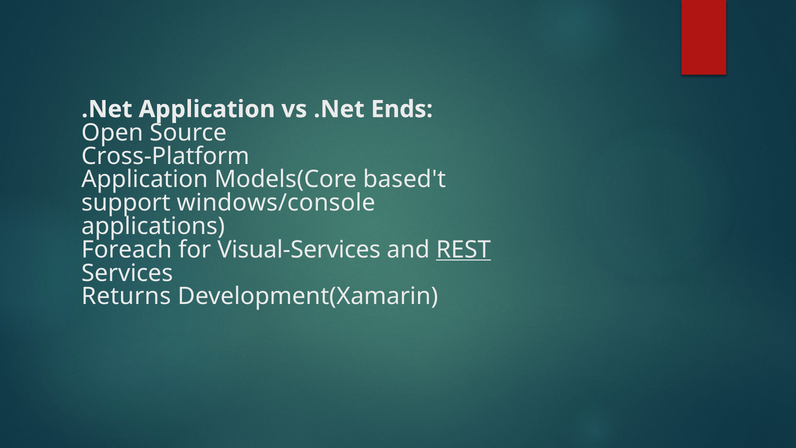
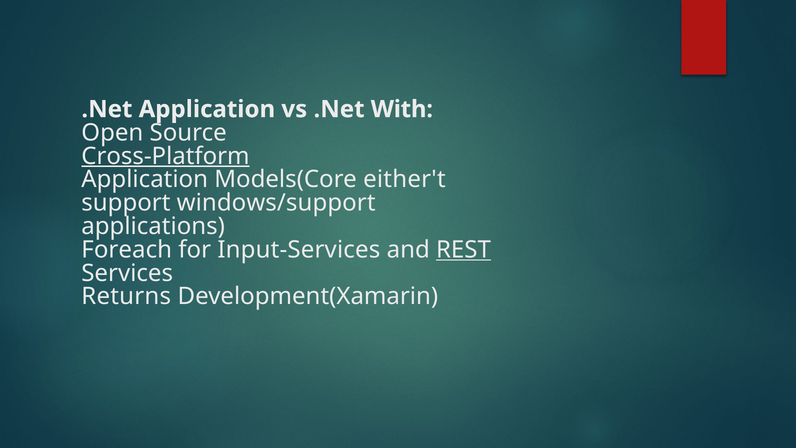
Ends: Ends -> With
Cross-Platform underline: none -> present
based't: based't -> either't
windows/console: windows/console -> windows/support
Visual-Services: Visual-Services -> Input-Services
